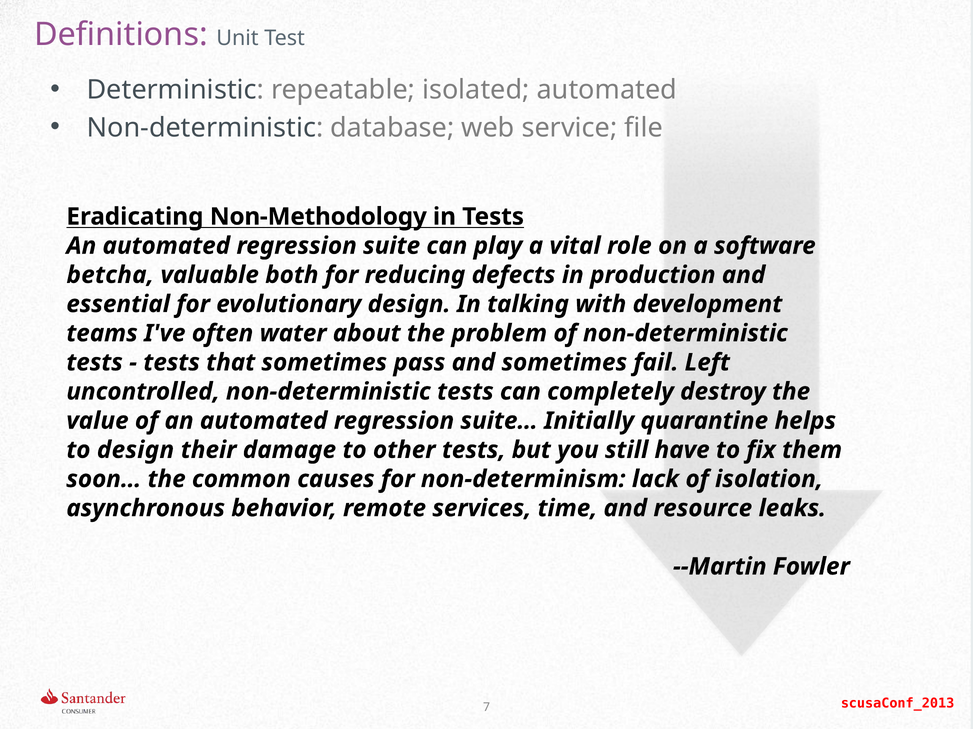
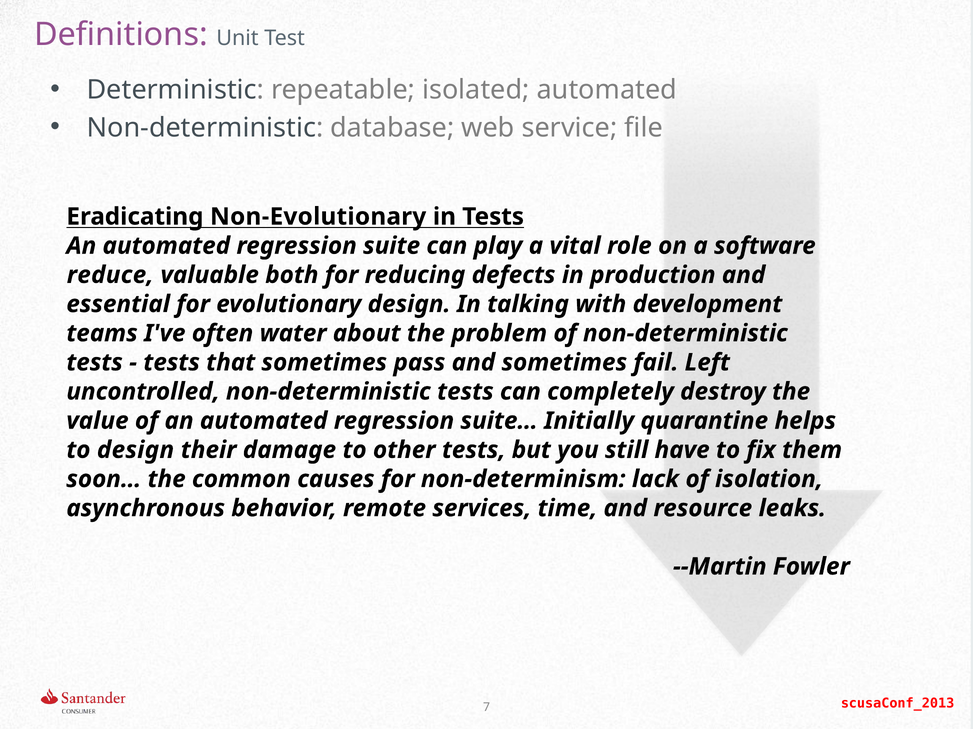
Non-Methodology: Non-Methodology -> Non-Evolutionary
betcha: betcha -> reduce
